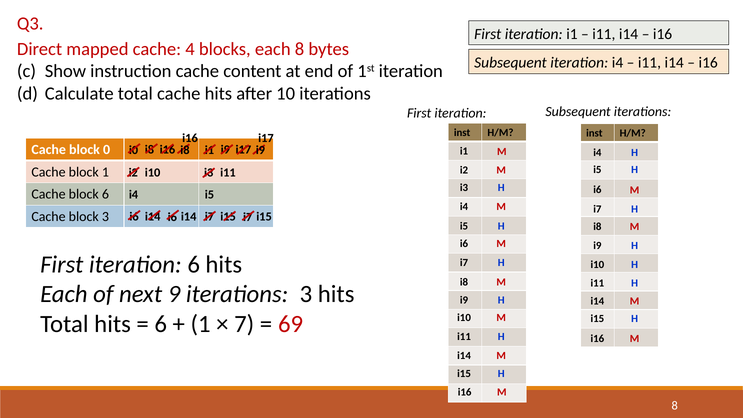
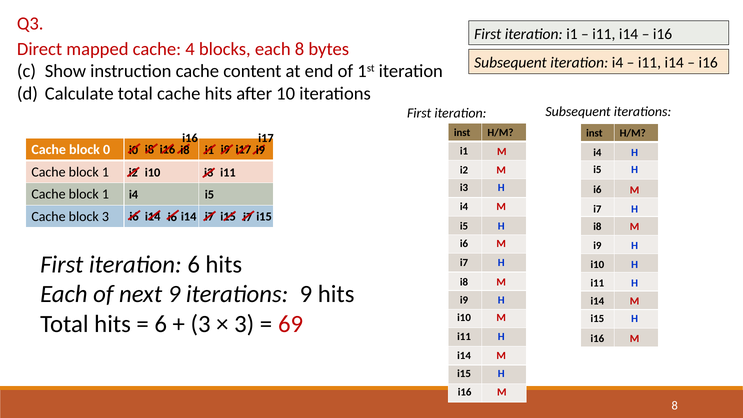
6 at (105, 194): 6 -> 1
iterations 3: 3 -> 9
1 at (201, 324): 1 -> 3
7 at (244, 324): 7 -> 3
